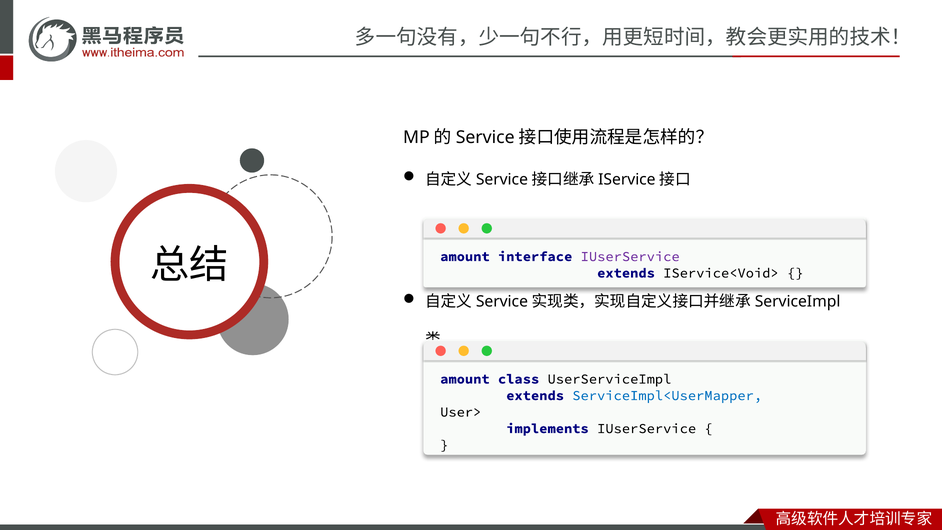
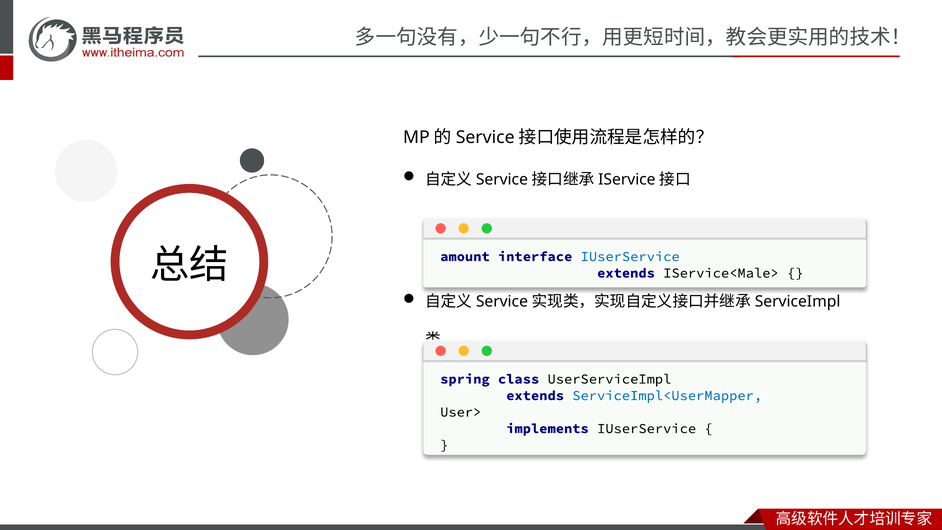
IUserService at (630, 256) colour: purple -> blue
IService<Void>: IService<Void> -> IService<Male>
amount at (465, 379): amount -> spring
